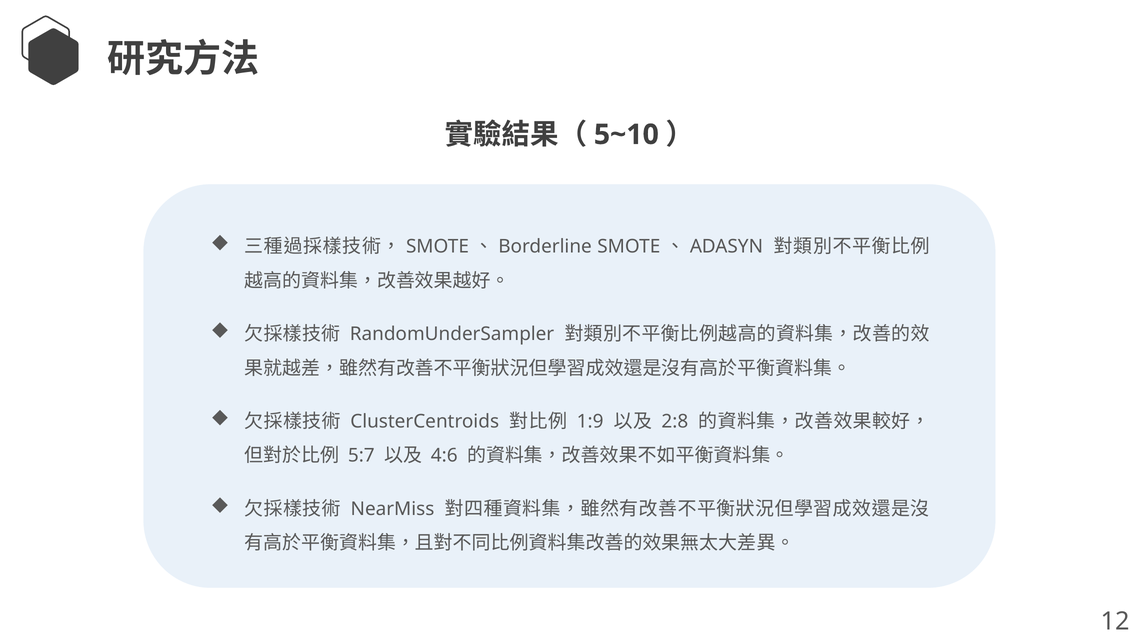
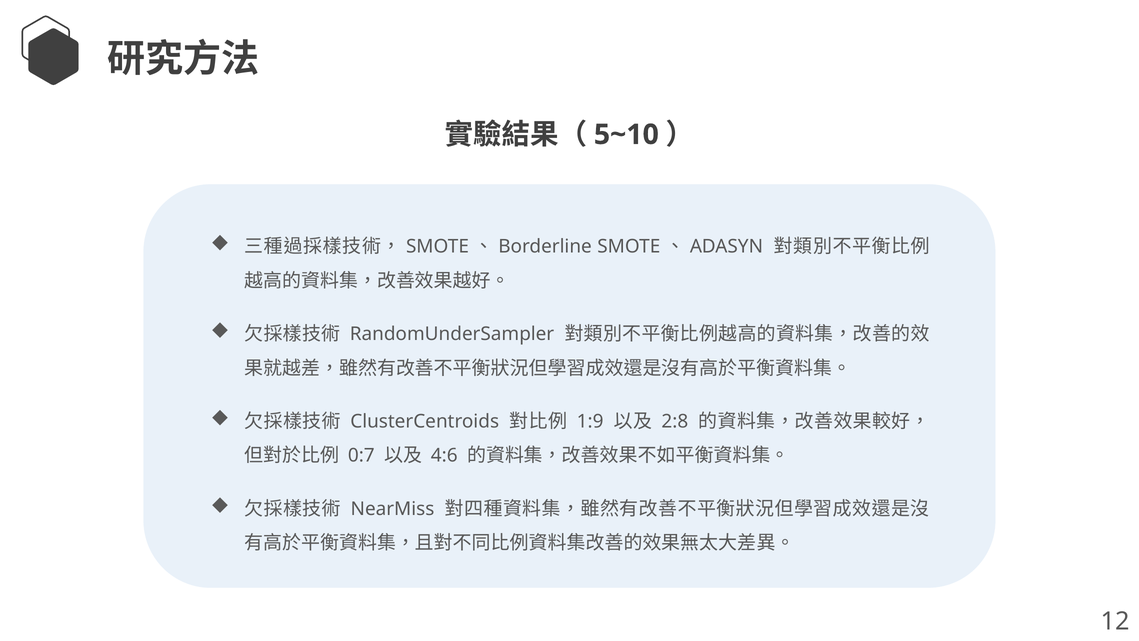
5:7: 5:7 -> 0:7
